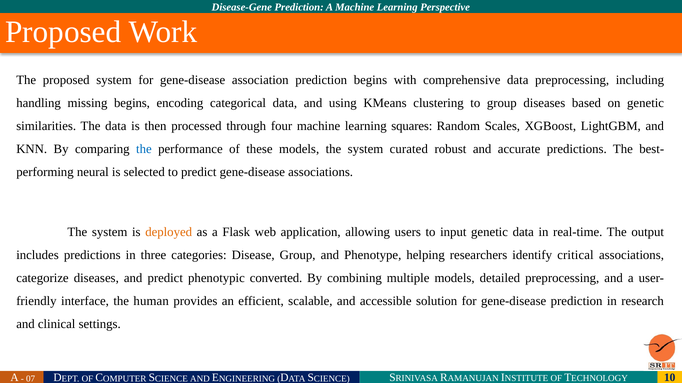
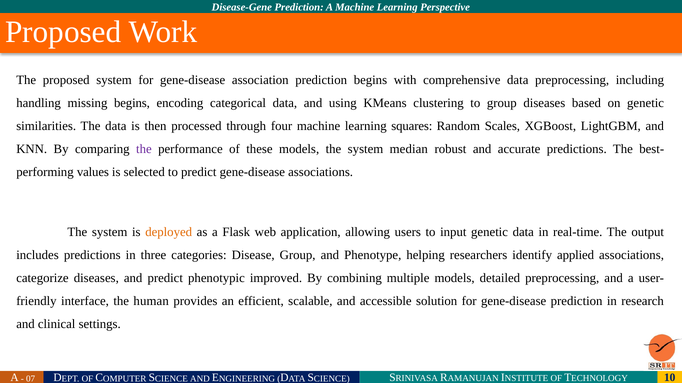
the at (144, 149) colour: blue -> purple
curated: curated -> median
neural: neural -> values
critical: critical -> applied
converted: converted -> improved
